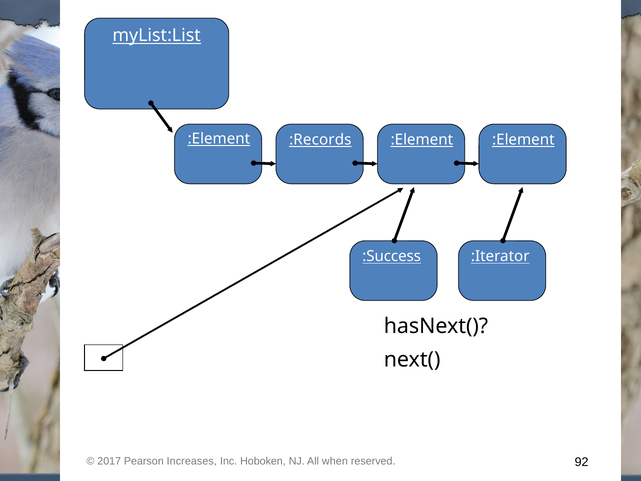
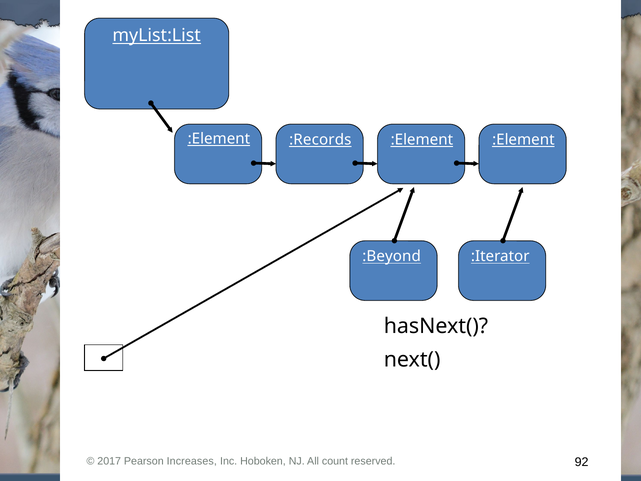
:Success: :Success -> :Beyond
when: when -> count
